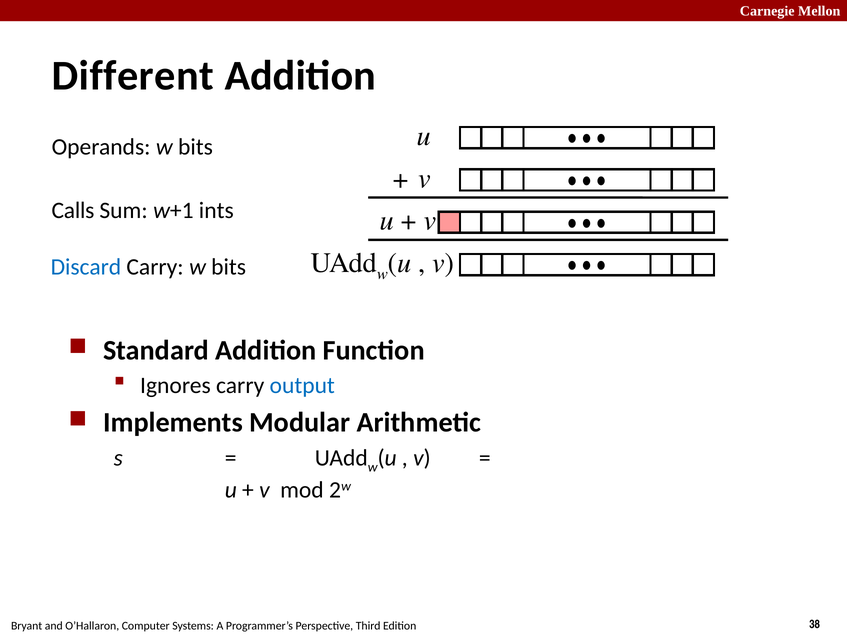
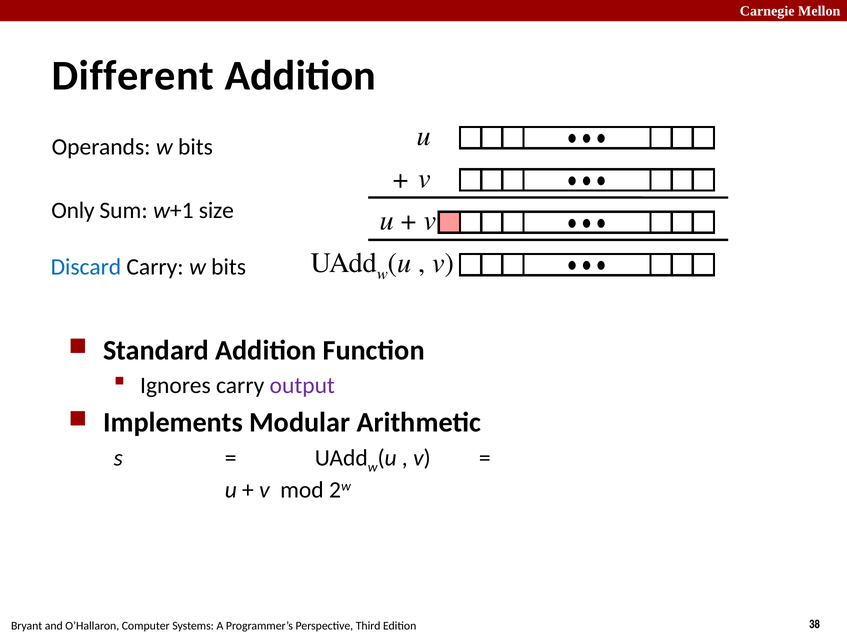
Calls: Calls -> Only
ints: ints -> size
output colour: blue -> purple
